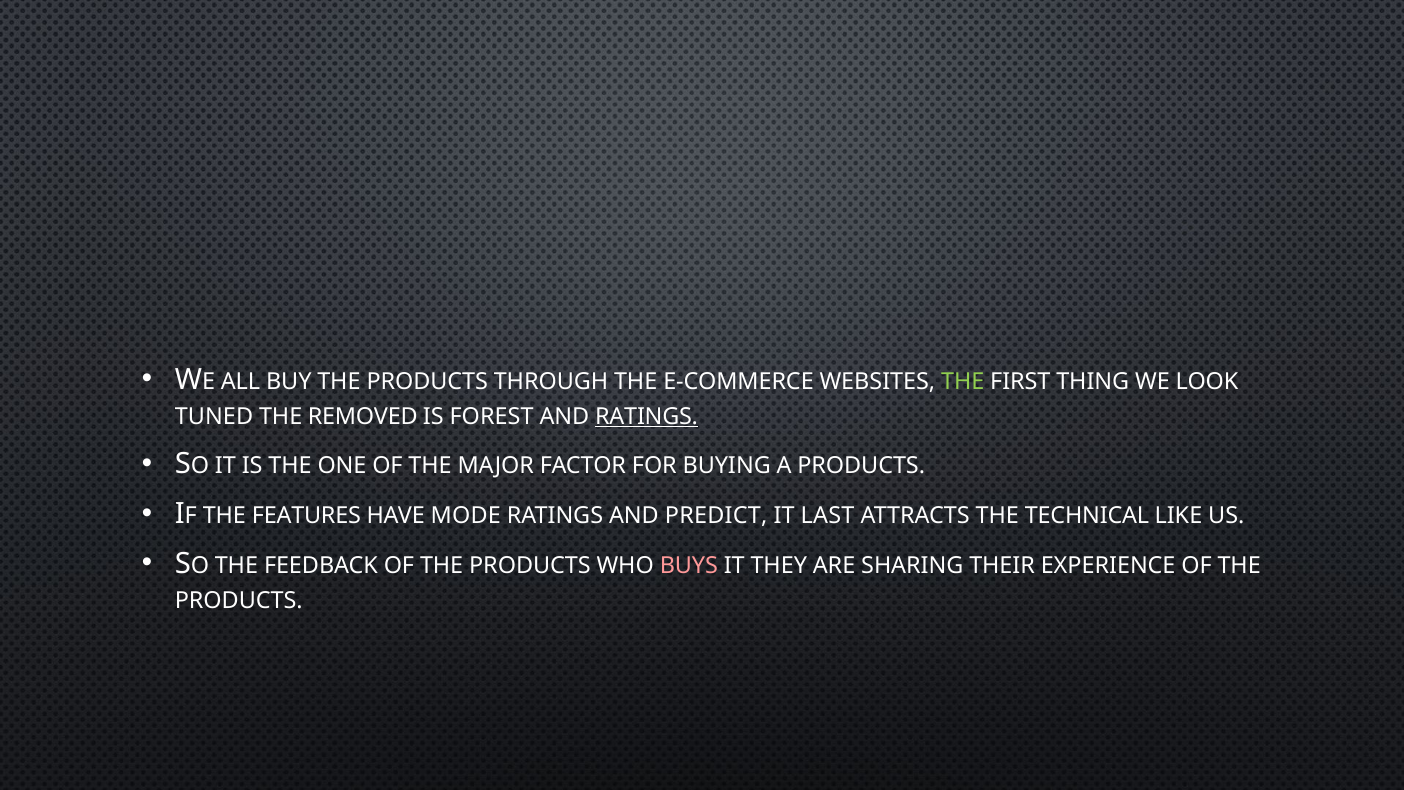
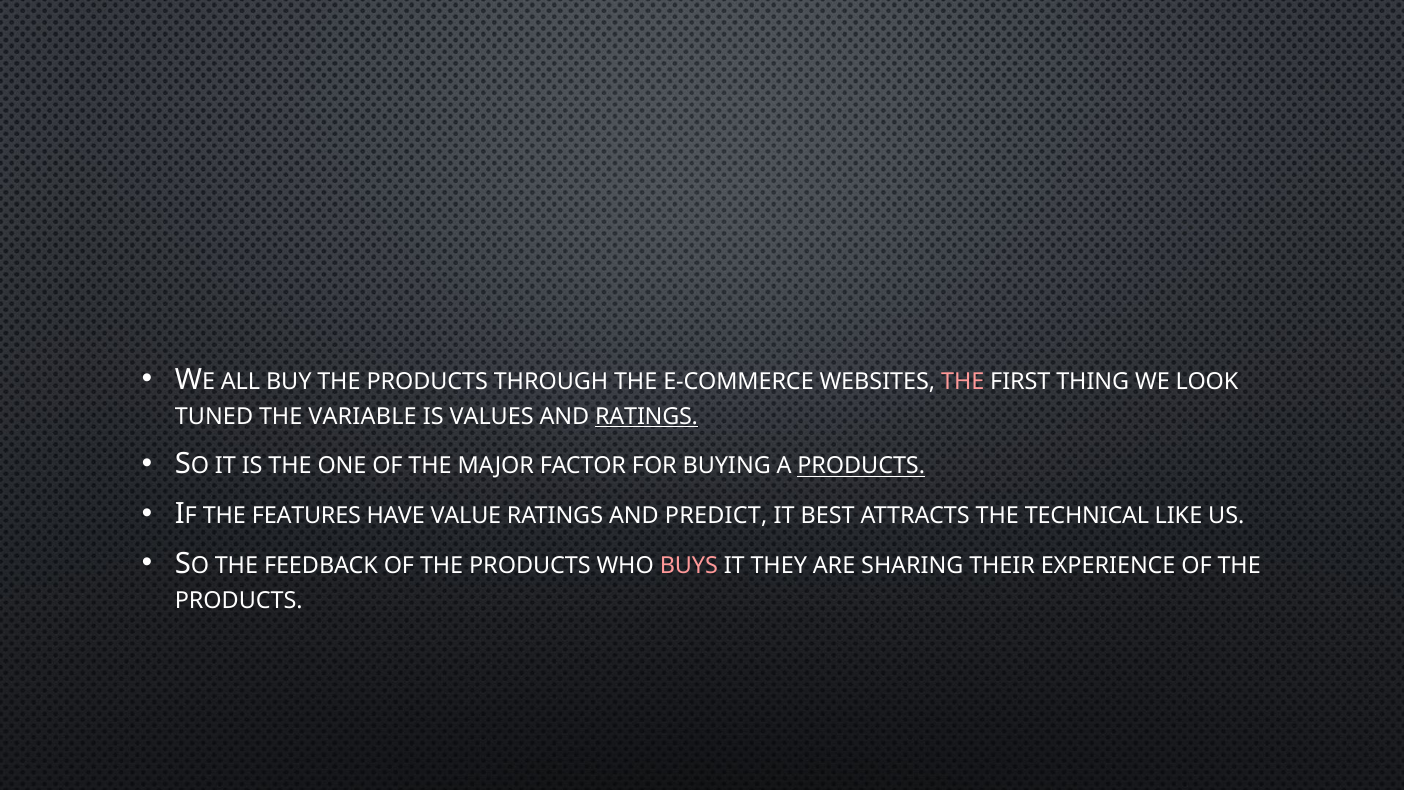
THE at (963, 381) colour: light green -> pink
REMOVED: REMOVED -> VARIABLE
FOREST: FOREST -> VALUES
PRODUCTS at (861, 466) underline: none -> present
MODE: MODE -> VALUE
LAST: LAST -> BEST
